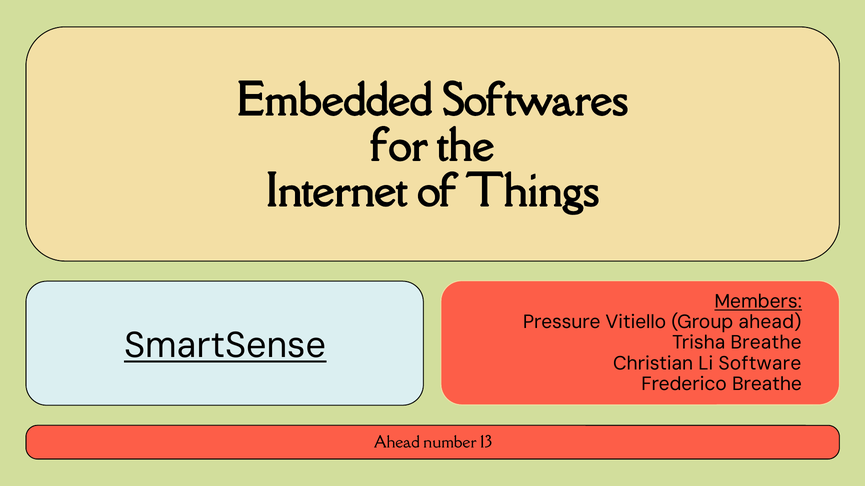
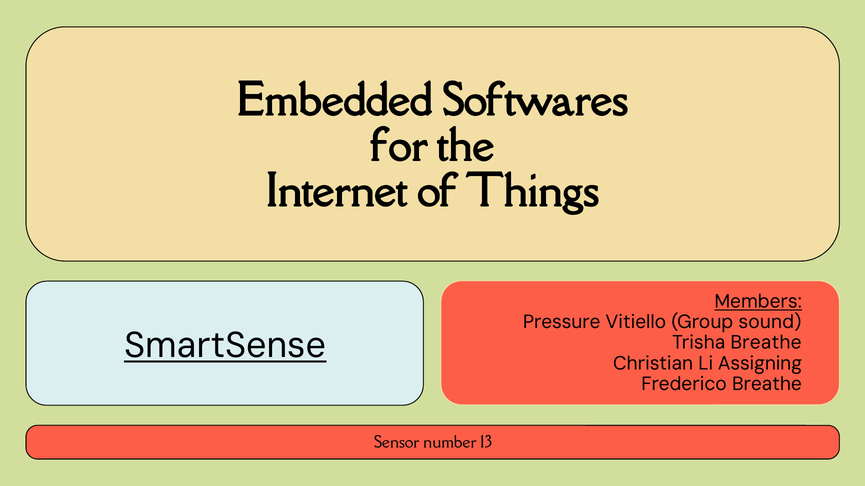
Group ahead: ahead -> sound
Software: Software -> Assigning
Ahead at (397, 443): Ahead -> Sensor
